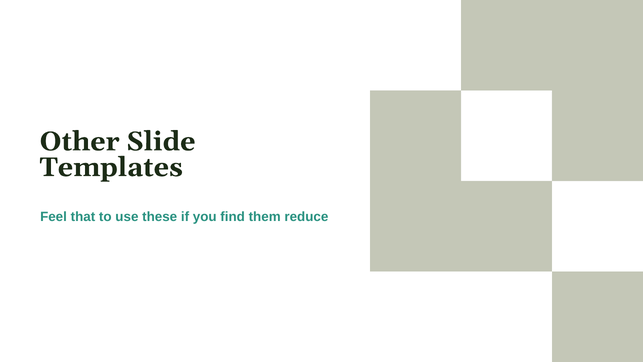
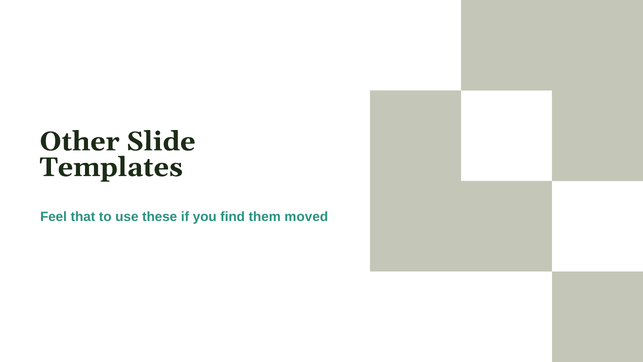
reduce: reduce -> moved
